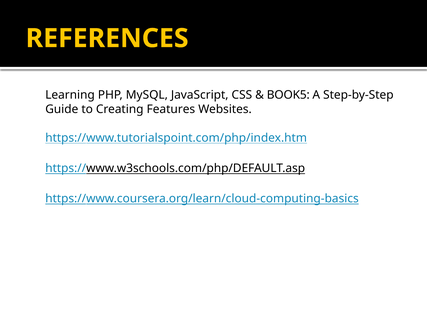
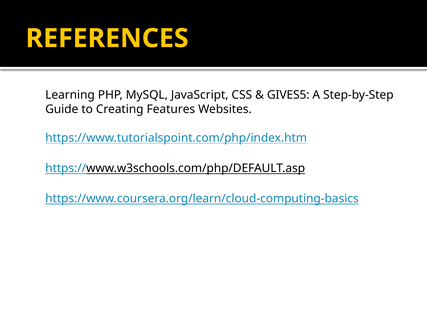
BOOK5: BOOK5 -> GIVES5
